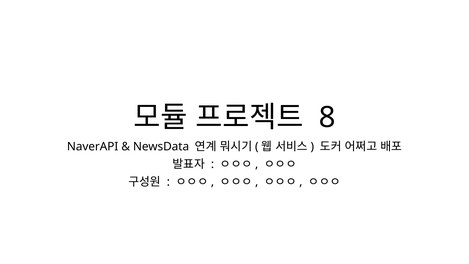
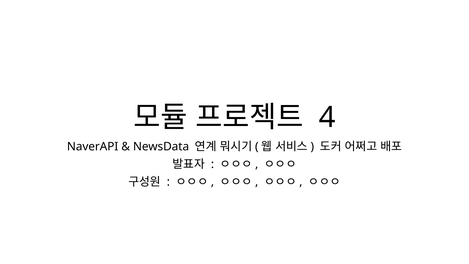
8: 8 -> 4
